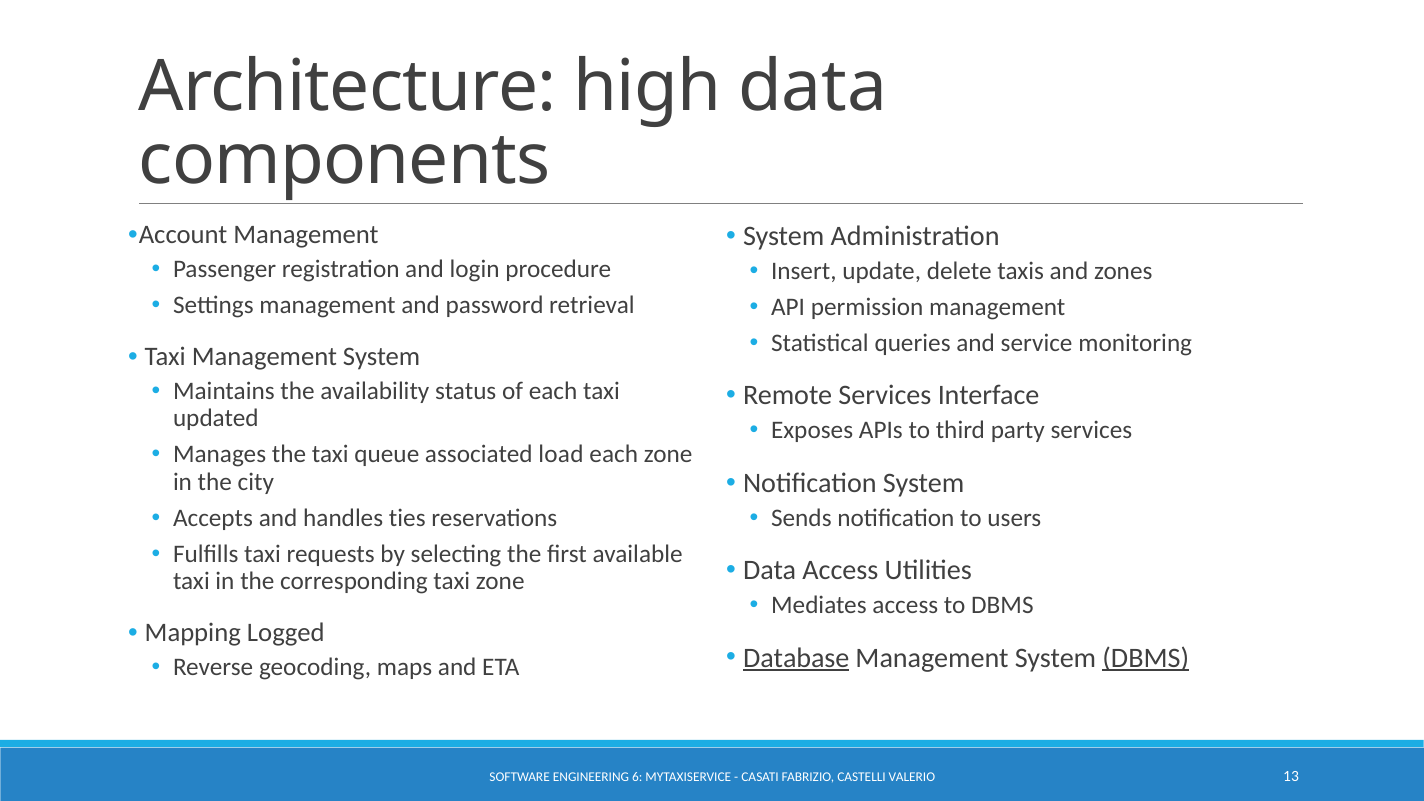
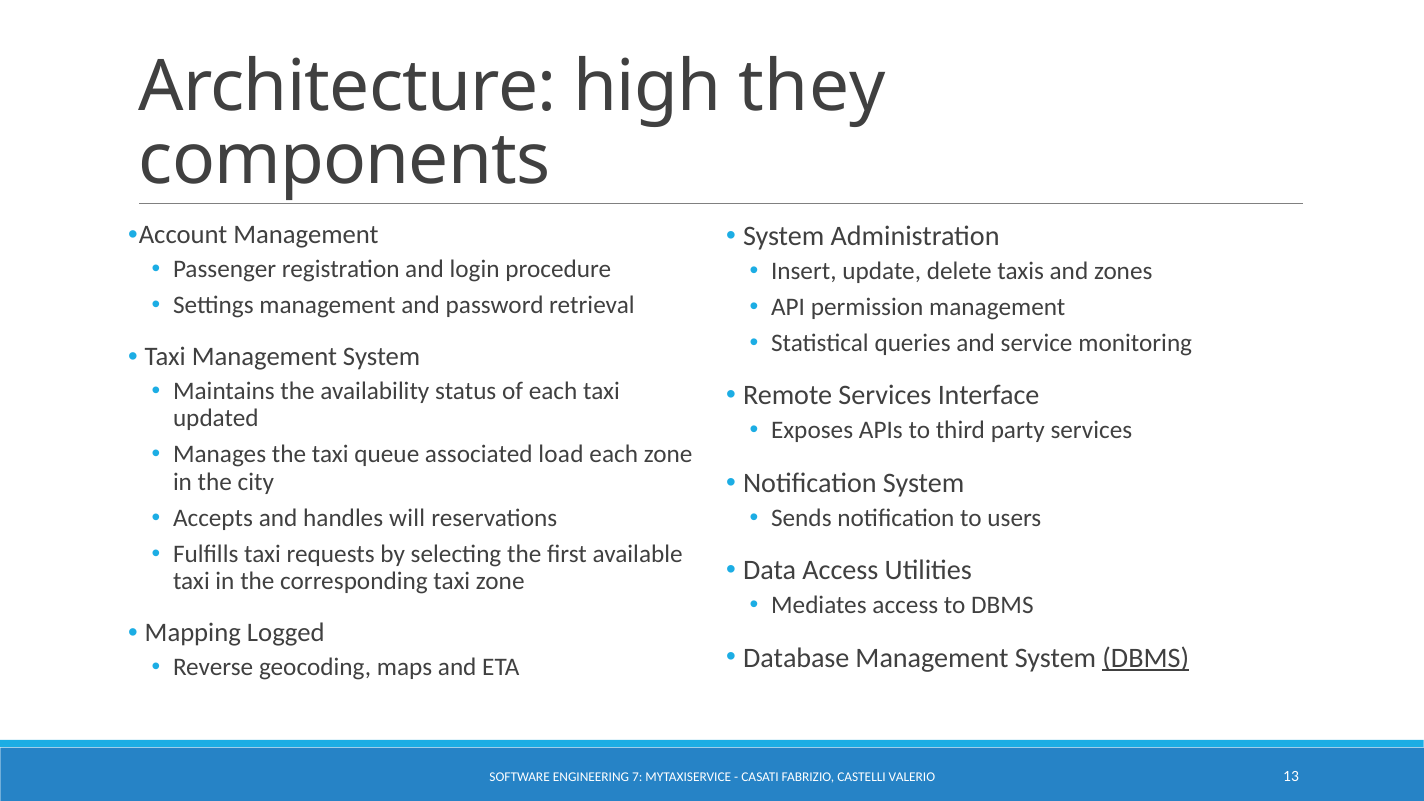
high data: data -> they
ties: ties -> will
Database underline: present -> none
6: 6 -> 7
